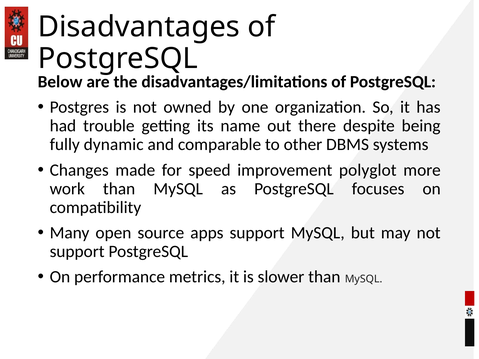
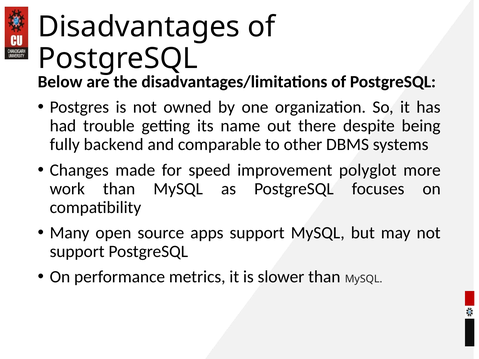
dynamic: dynamic -> backend
